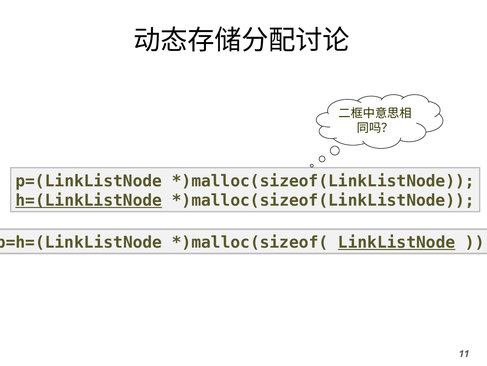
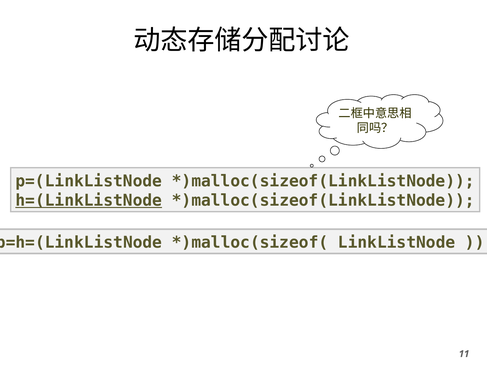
LinkListNode underline: present -> none
